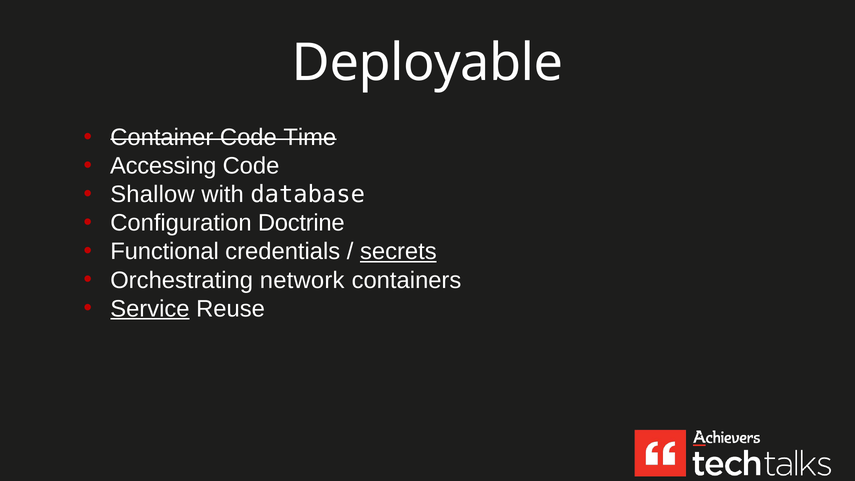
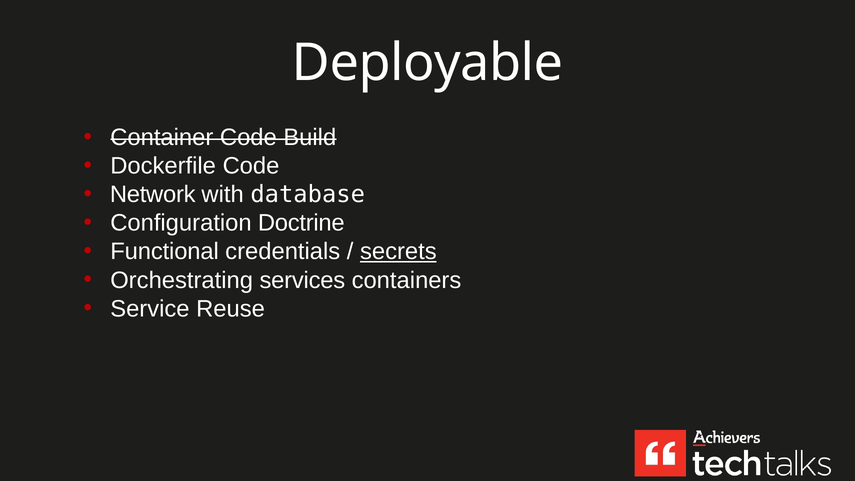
Time: Time -> Build
Accessing: Accessing -> Dockerfile
Shallow: Shallow -> Network
network: network -> services
Service underline: present -> none
